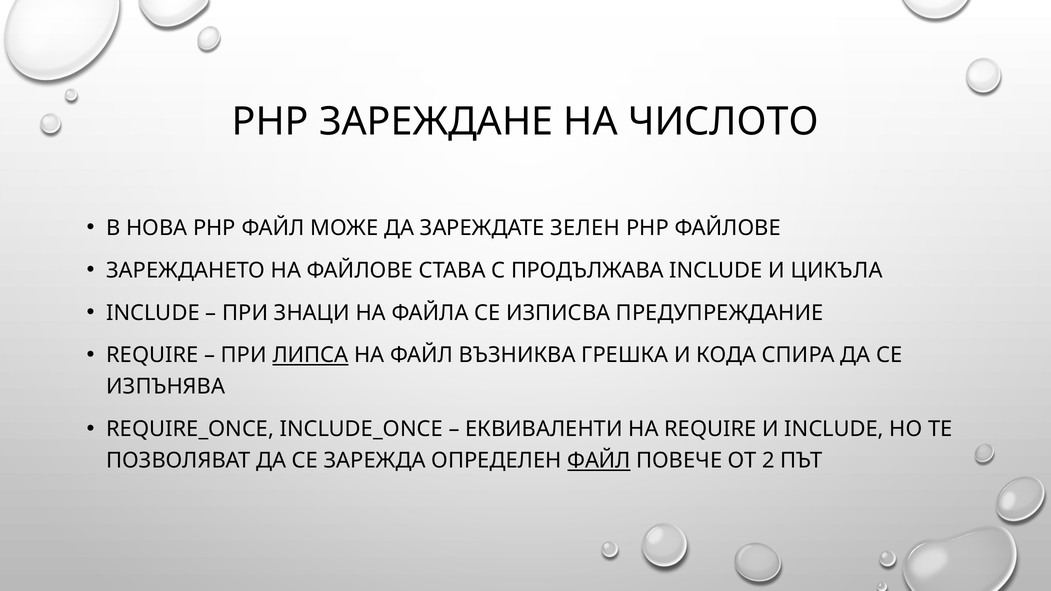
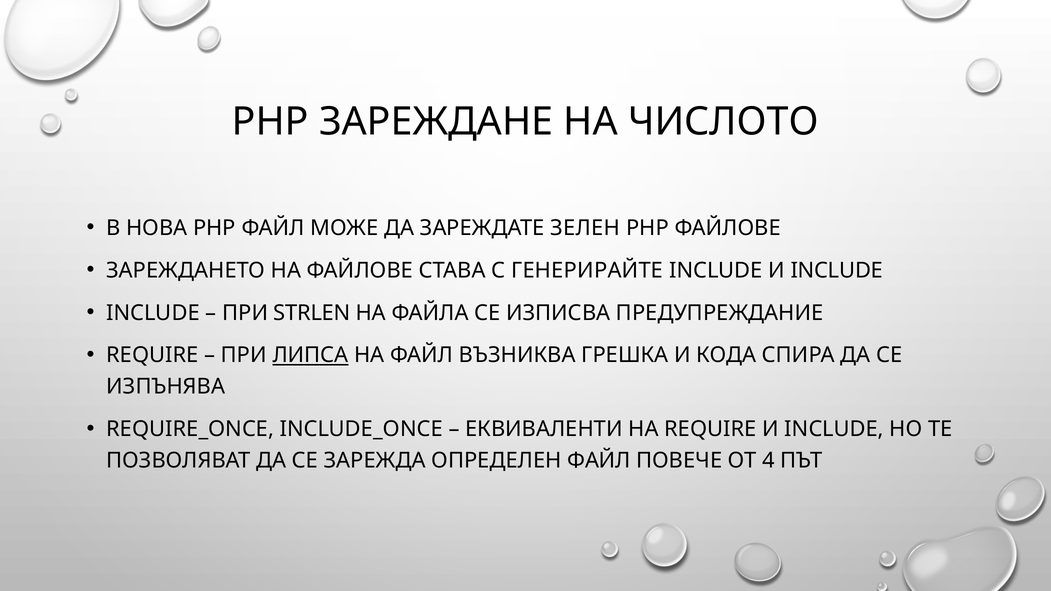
ПРОДЪЛЖАВА: ПРОДЪЛЖАВА -> ГЕНЕРИРАЙТЕ
INCLUDE И ЦИКЪЛА: ЦИКЪЛА -> INCLUDE
ЗНАЦИ: ЗНАЦИ -> STRLEN
ФАЙЛ at (599, 461) underline: present -> none
2: 2 -> 4
